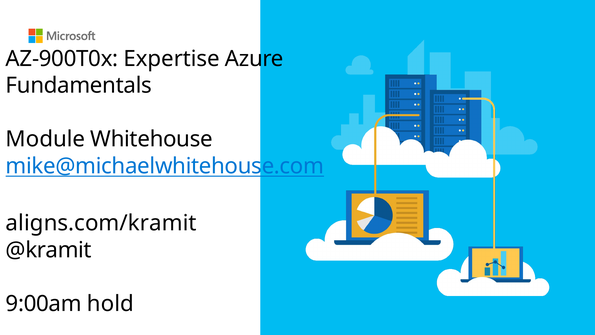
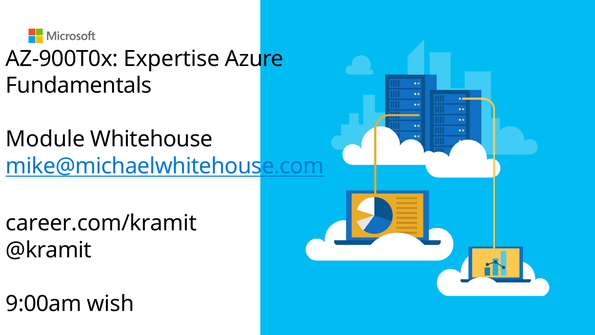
aligns.com/kramit: aligns.com/kramit -> career.com/kramit
hold: hold -> wish
